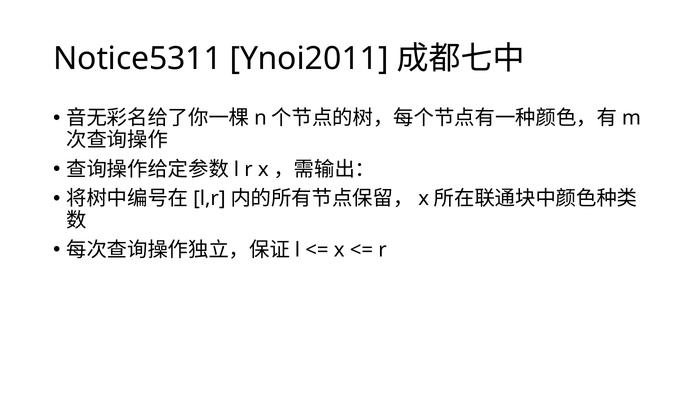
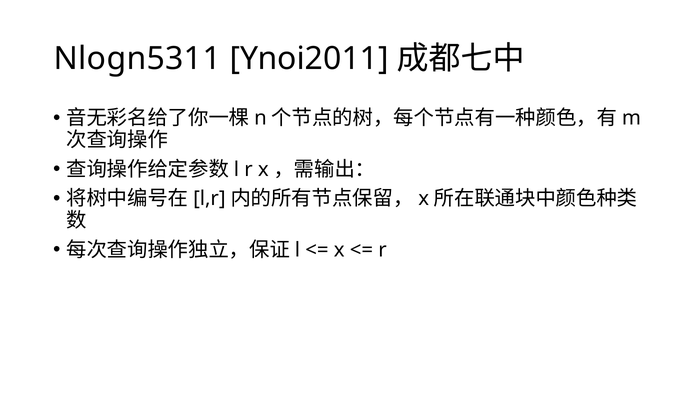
Notice5311: Notice5311 -> Nlogn5311
